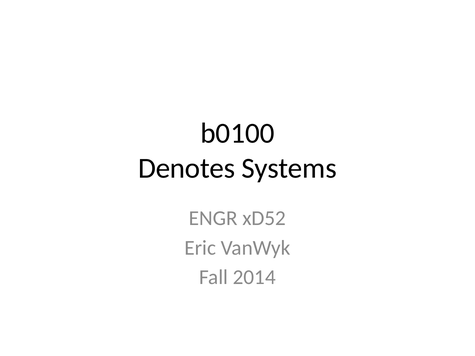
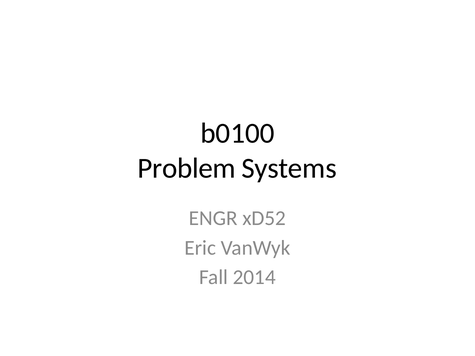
Denotes: Denotes -> Problem
